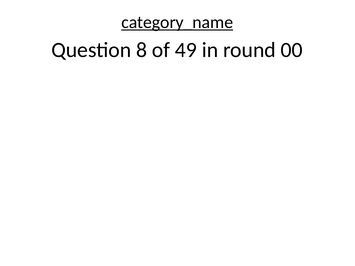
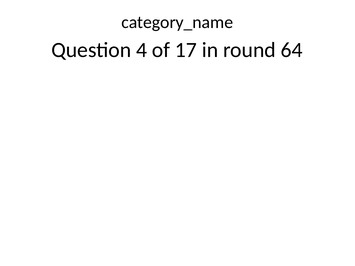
category_name underline: present -> none
8: 8 -> 4
49: 49 -> 17
00: 00 -> 64
